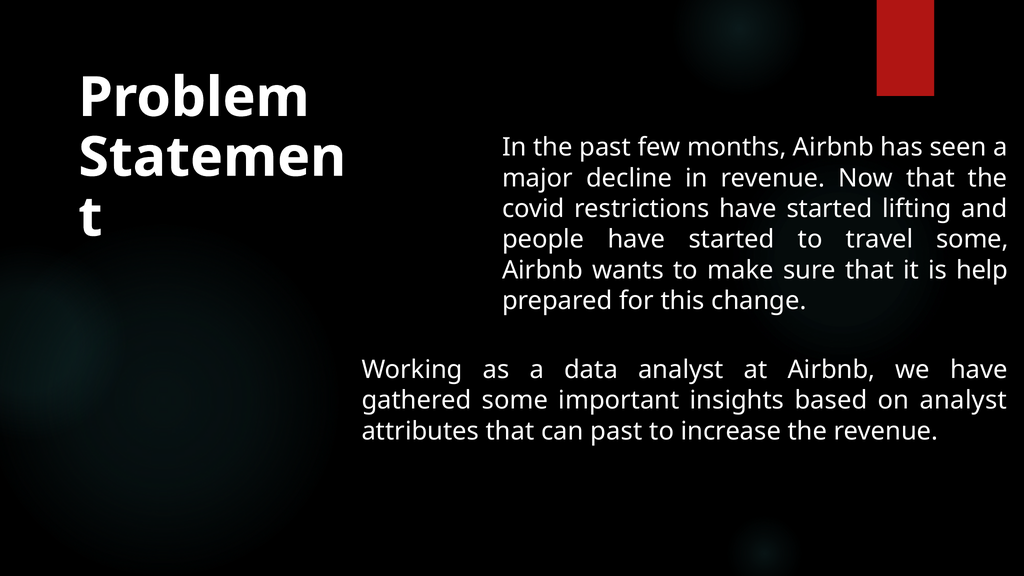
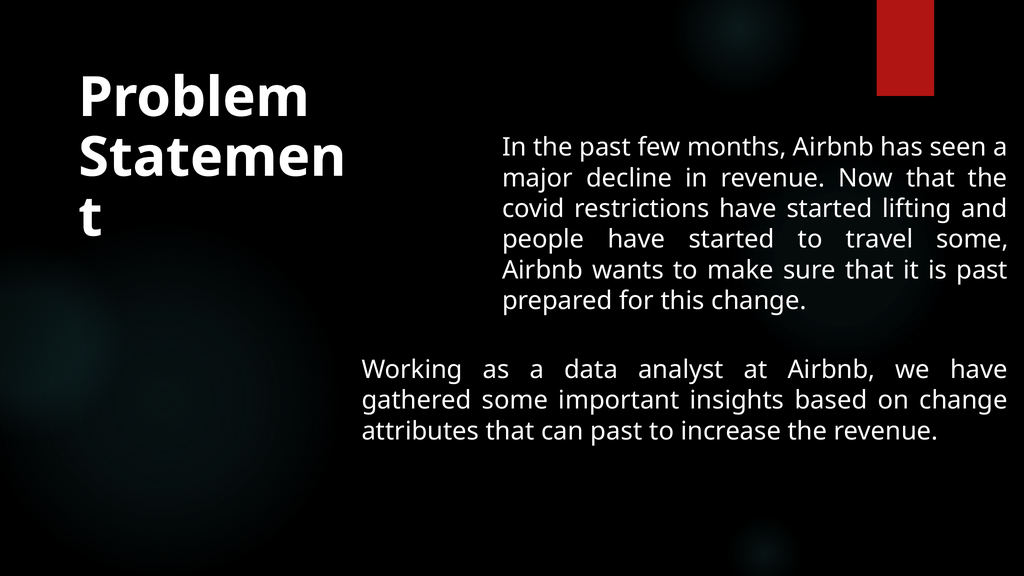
is help: help -> past
on analyst: analyst -> change
